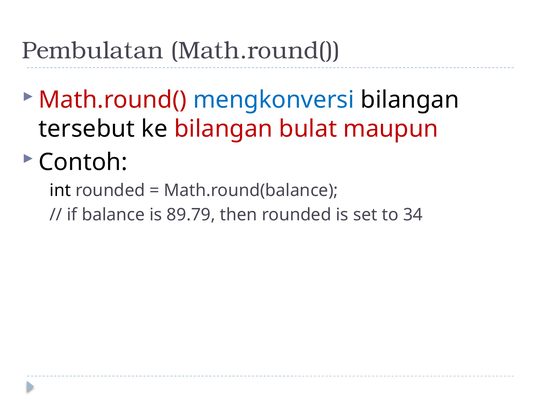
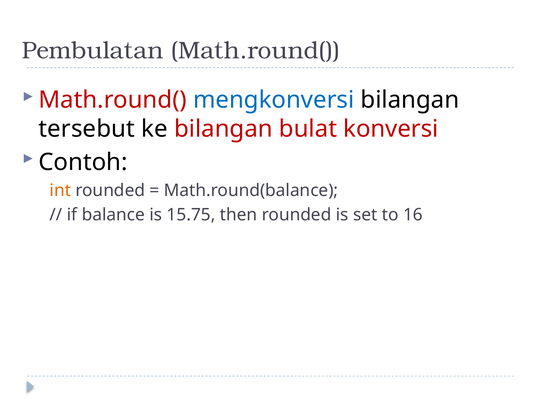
maupun: maupun -> konversi
int colour: black -> orange
89.79: 89.79 -> 15.75
34: 34 -> 16
